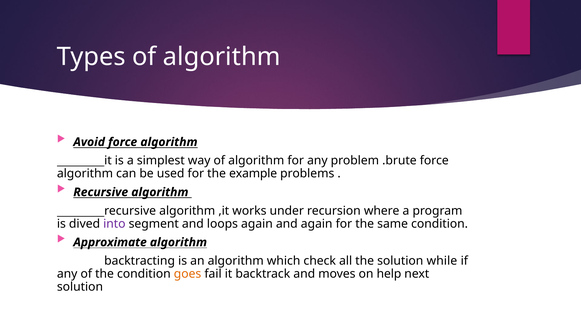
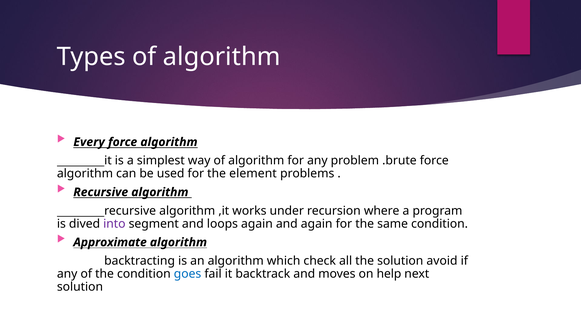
Avoid: Avoid -> Every
example: example -> element
while: while -> avoid
goes colour: orange -> blue
